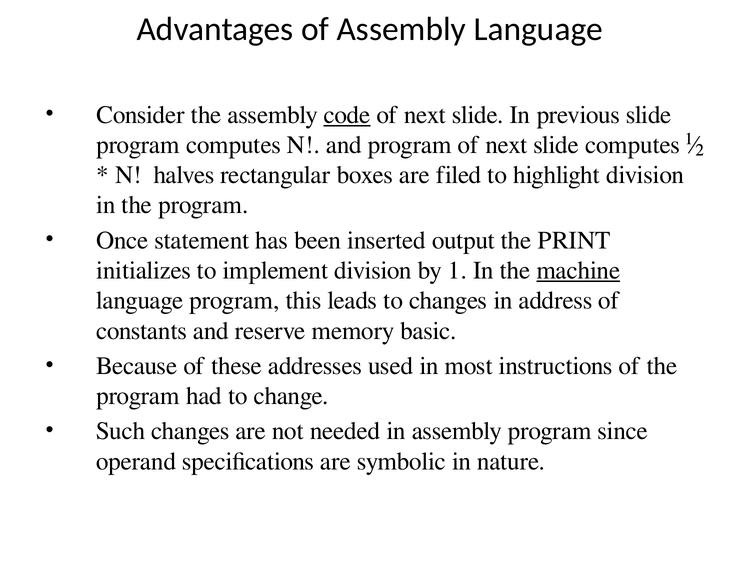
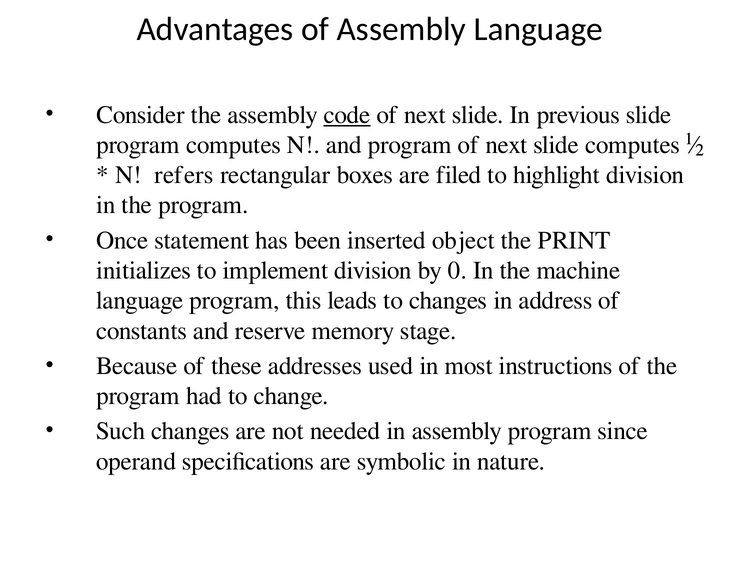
halves: halves -> refers
output: output -> object
1: 1 -> 0
machine underline: present -> none
basic: basic -> stage
